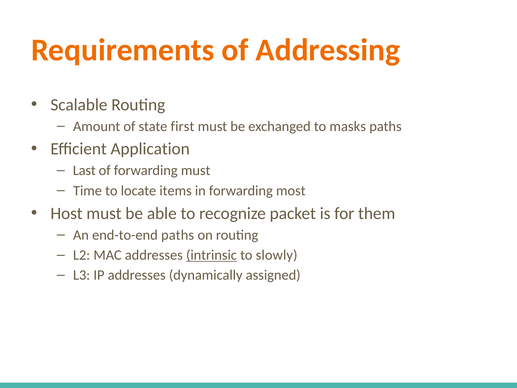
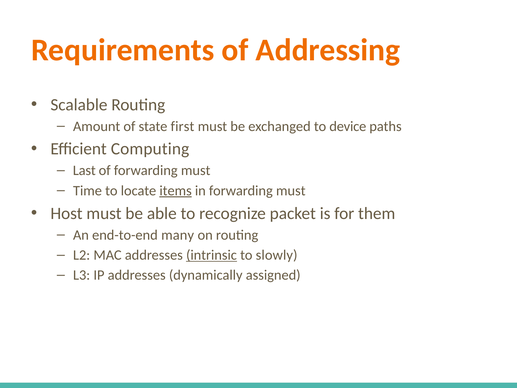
masks: masks -> device
Application: Application -> Computing
items underline: none -> present
in forwarding most: most -> must
end-to-end paths: paths -> many
